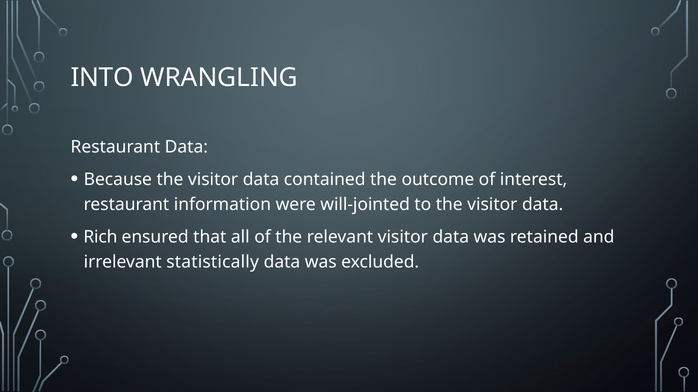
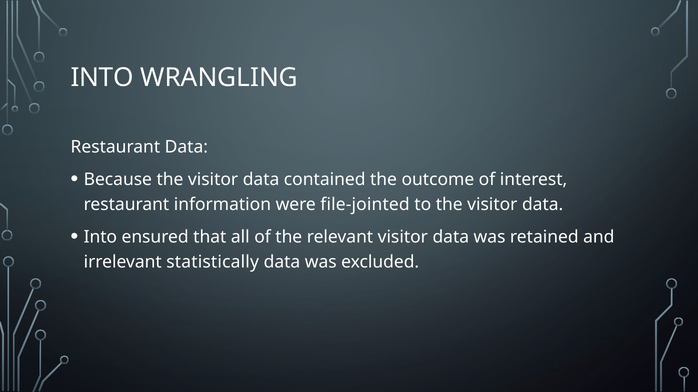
will-jointed: will-jointed -> file-jointed
Rich at (100, 237): Rich -> Into
